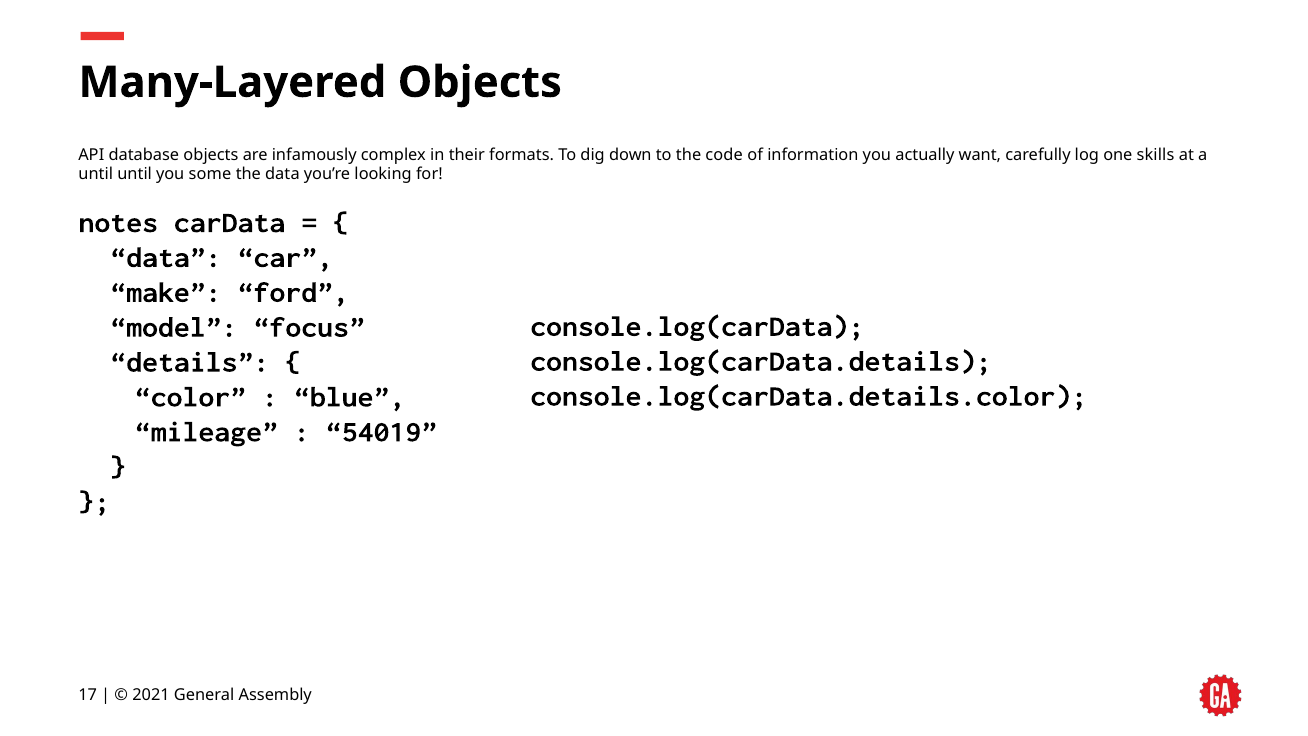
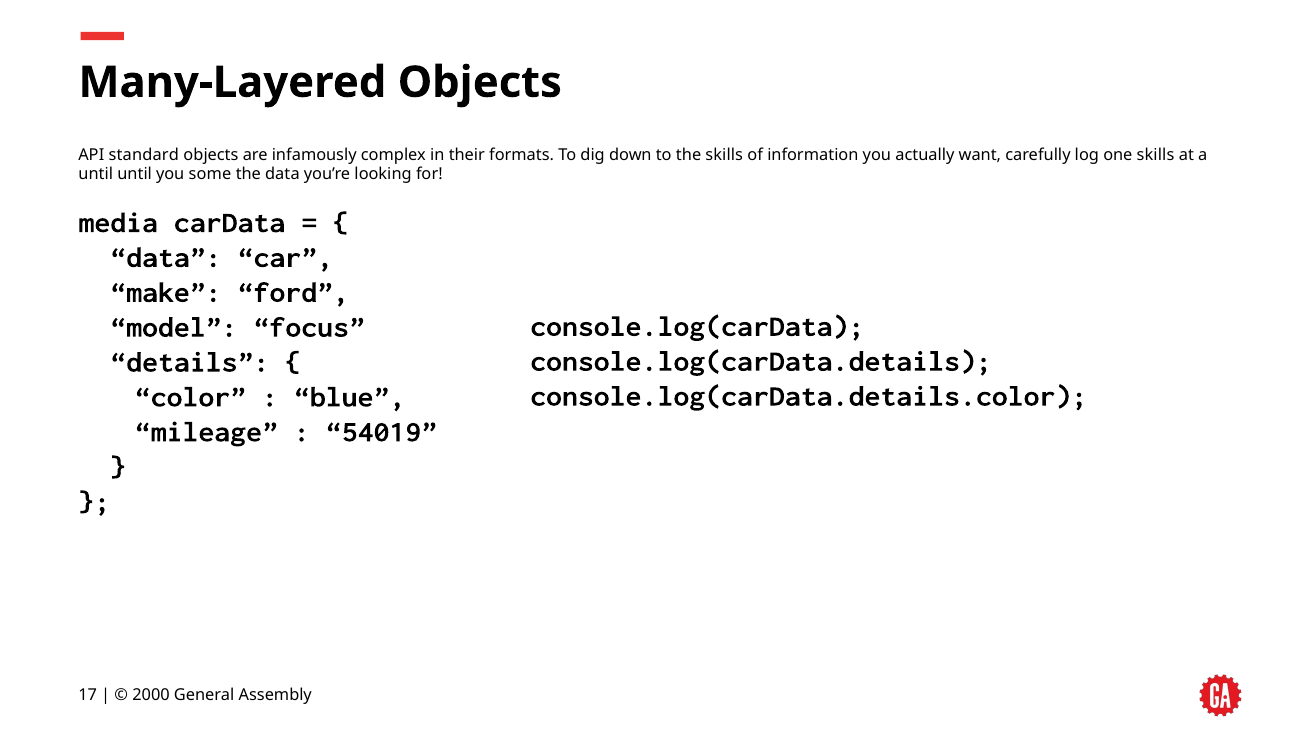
database: database -> standard
the code: code -> skills
notes: notes -> media
2021: 2021 -> 2000
